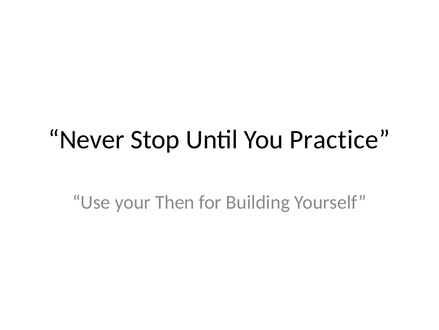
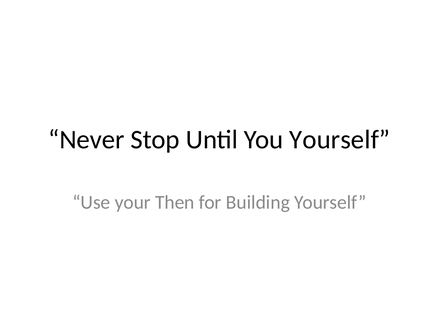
You Practice: Practice -> Yourself
